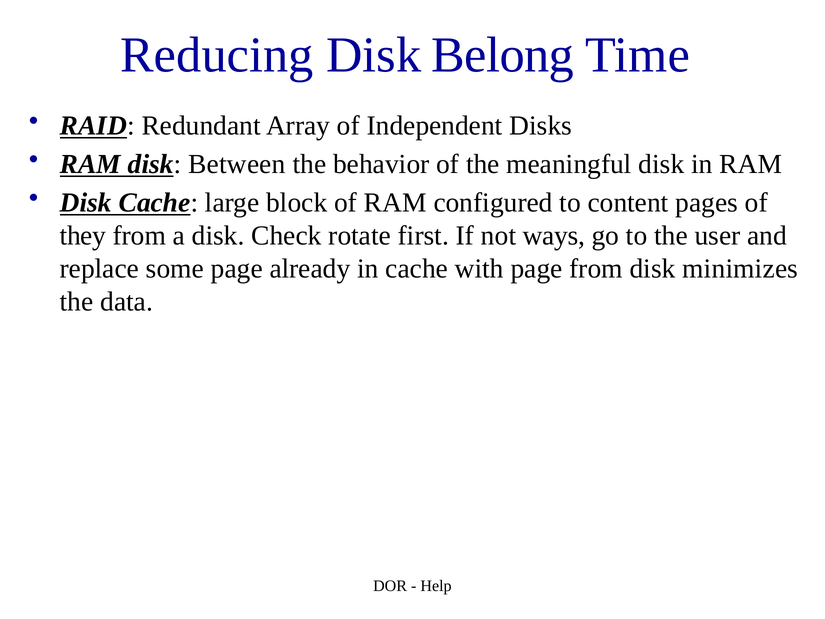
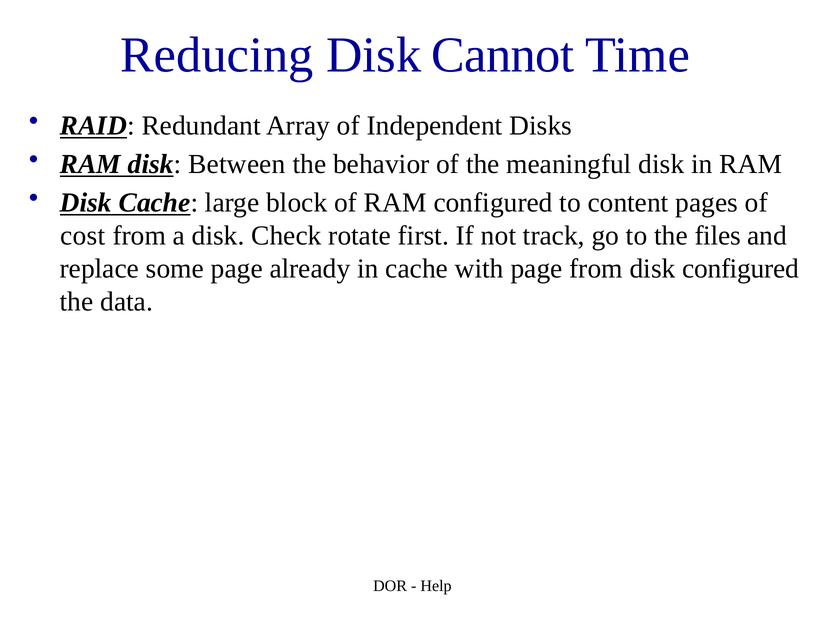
Belong: Belong -> Cannot
they: they -> cost
ways: ways -> track
user: user -> files
disk minimizes: minimizes -> configured
